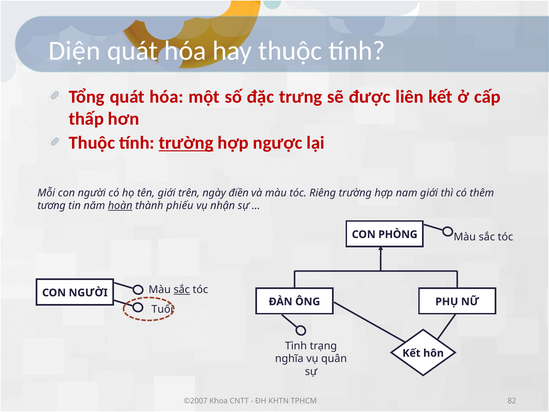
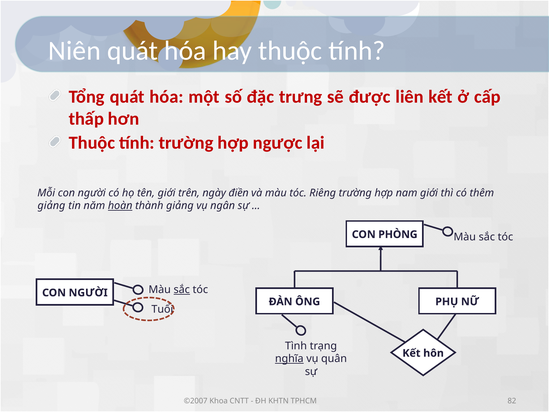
Diện: Diện -> Niên
trường at (186, 143) underline: present -> none
tương at (52, 206): tương -> giảng
thành phiếu: phiếu -> giảng
nhận: nhận -> ngân
nghĩa underline: none -> present
